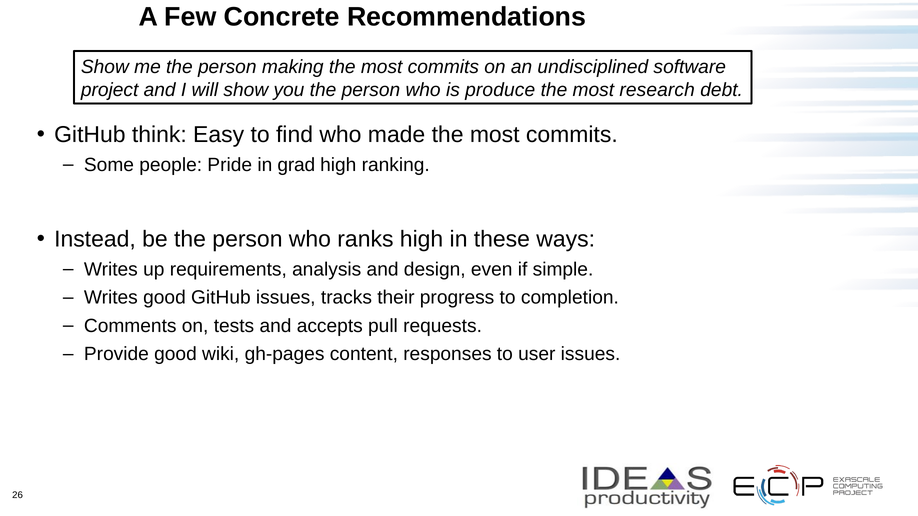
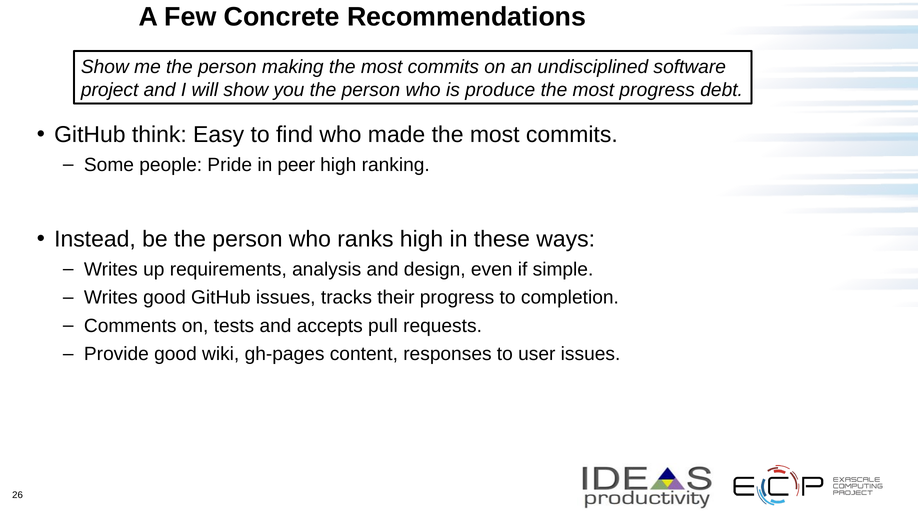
most research: research -> progress
grad: grad -> peer
